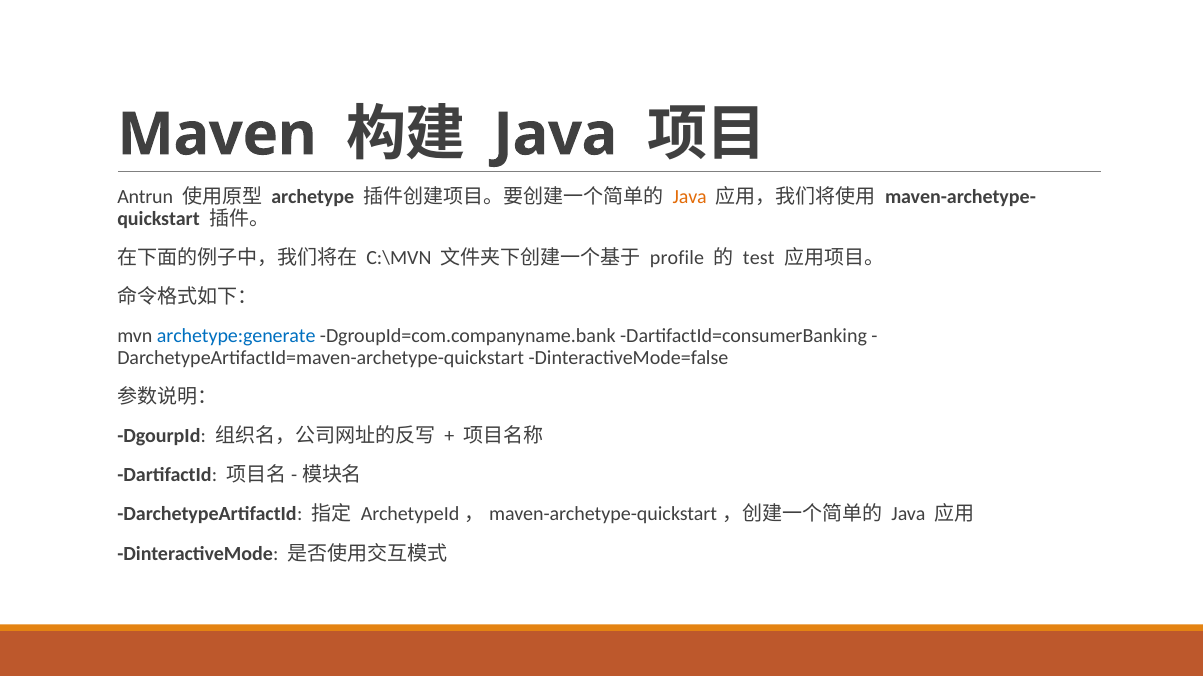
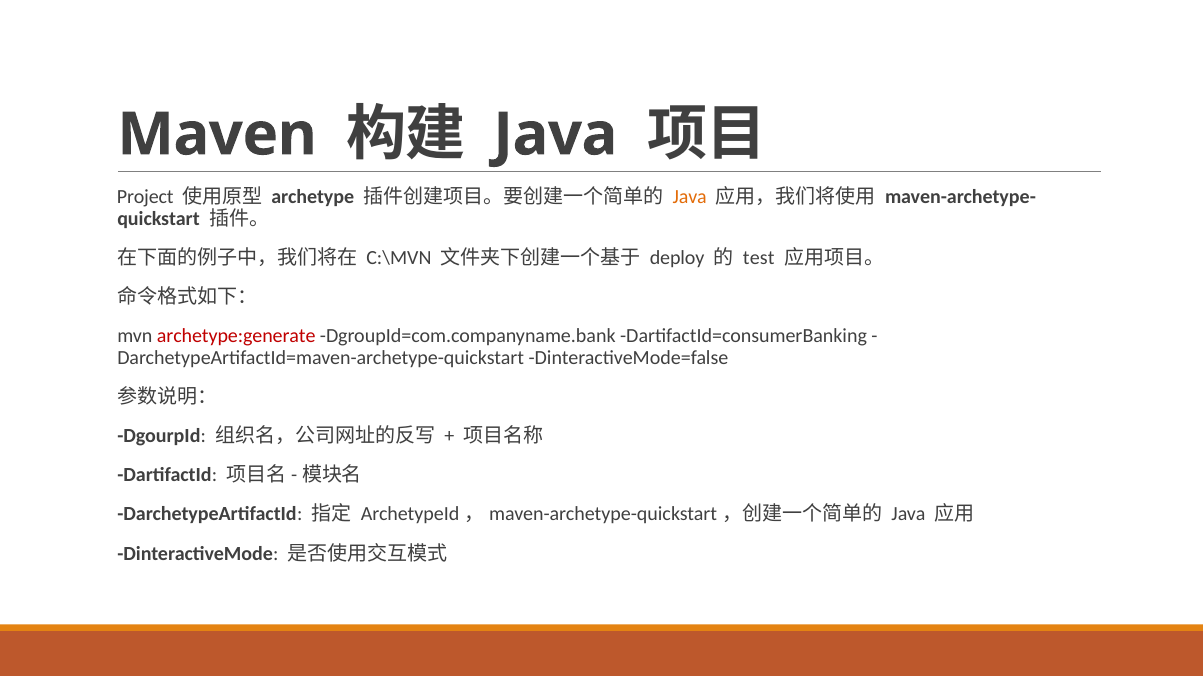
Antrun: Antrun -> Project
profile: profile -> deploy
archetype:generate colour: blue -> red
